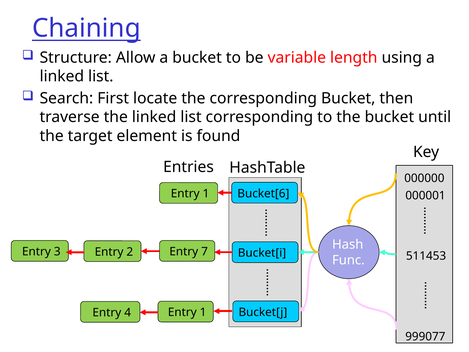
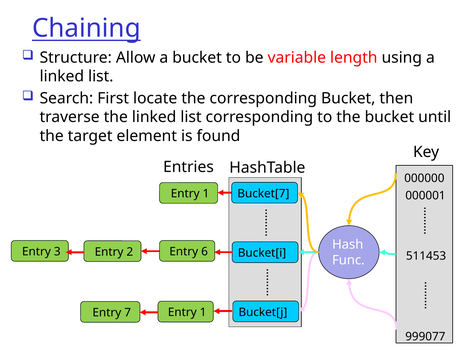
Bucket[6: Bucket[6 -> Bucket[7
7: 7 -> 6
4: 4 -> 7
